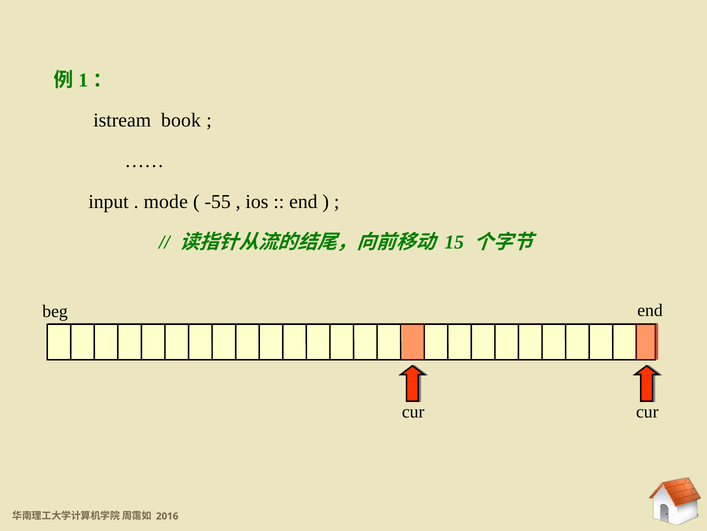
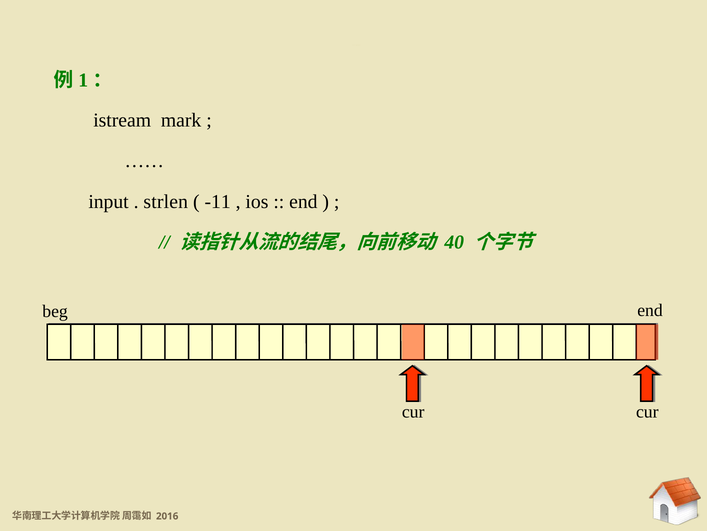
book: book -> mark
mode: mode -> strlen
-55: -55 -> -11
15: 15 -> 40
